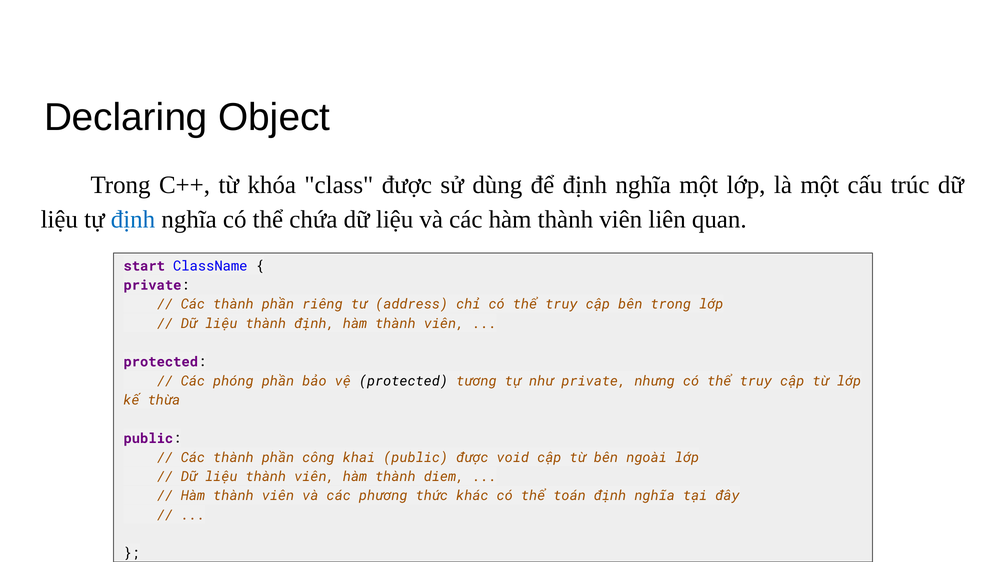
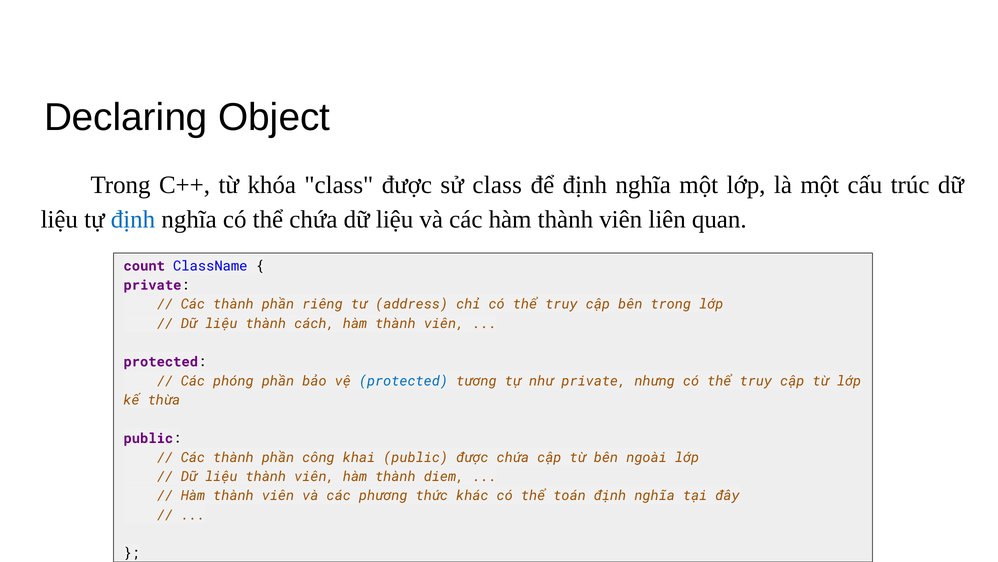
sử dùng: dùng -> class
start: start -> count
thành định: định -> cách
protected at (403, 381) colour: black -> blue
được void: void -> chứa
